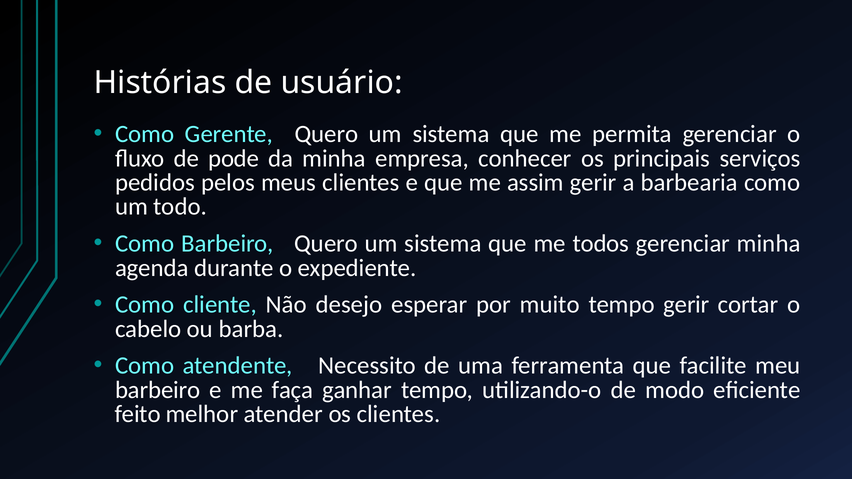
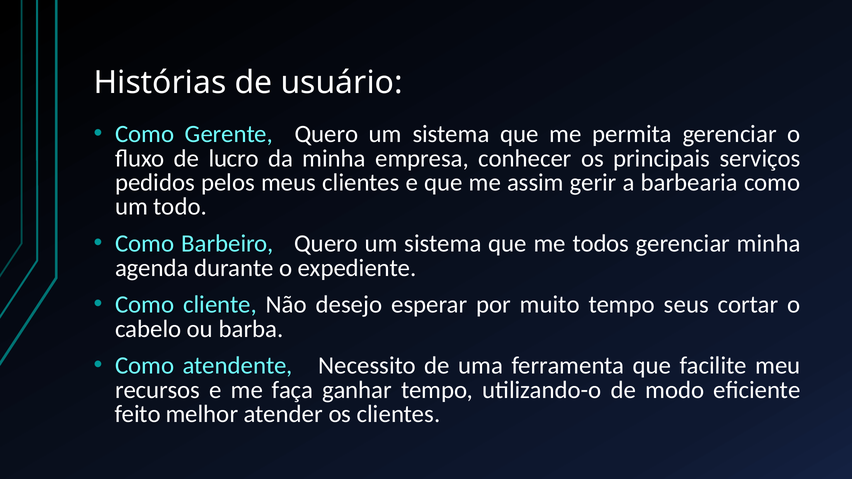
pode: pode -> lucro
tempo gerir: gerir -> seus
barbeiro at (158, 390): barbeiro -> recursos
